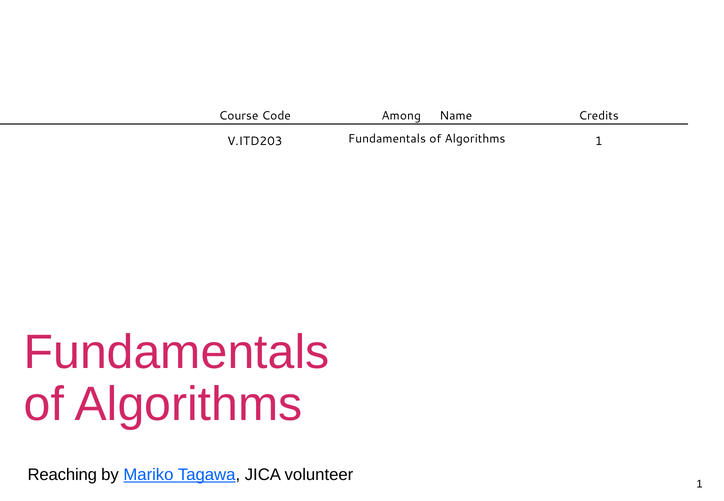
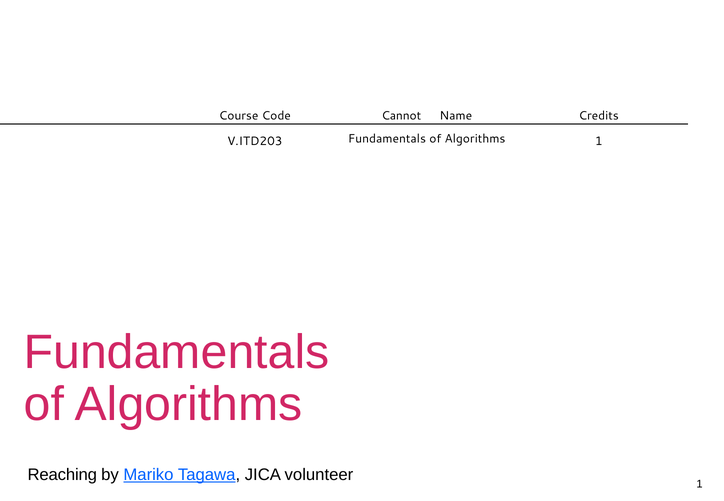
Among: Among -> Cannot
